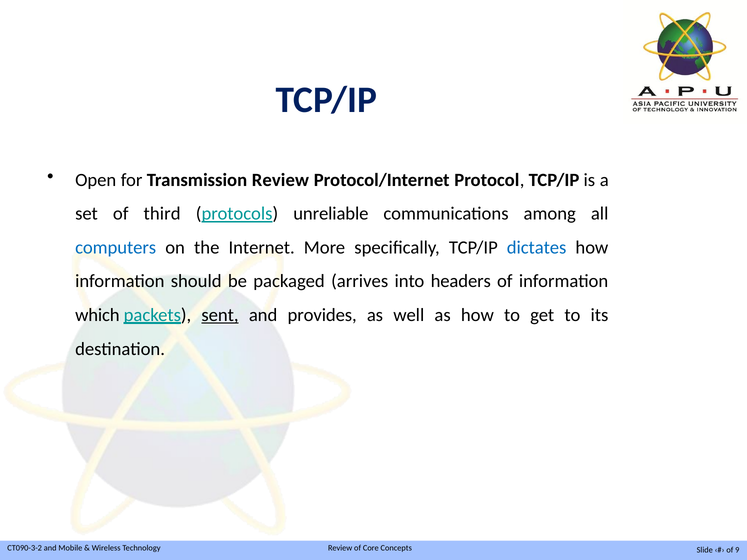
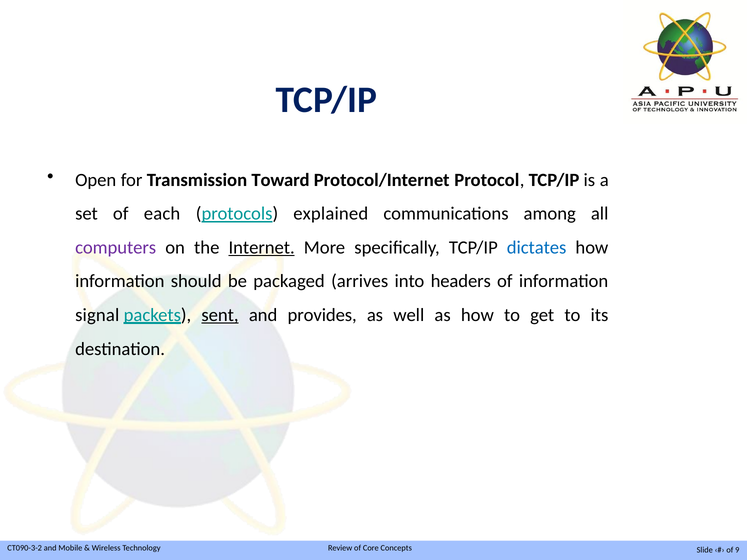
Transmission Review: Review -> Toward
third: third -> each
unreliable: unreliable -> explained
computers colour: blue -> purple
Internet underline: none -> present
which: which -> signal
